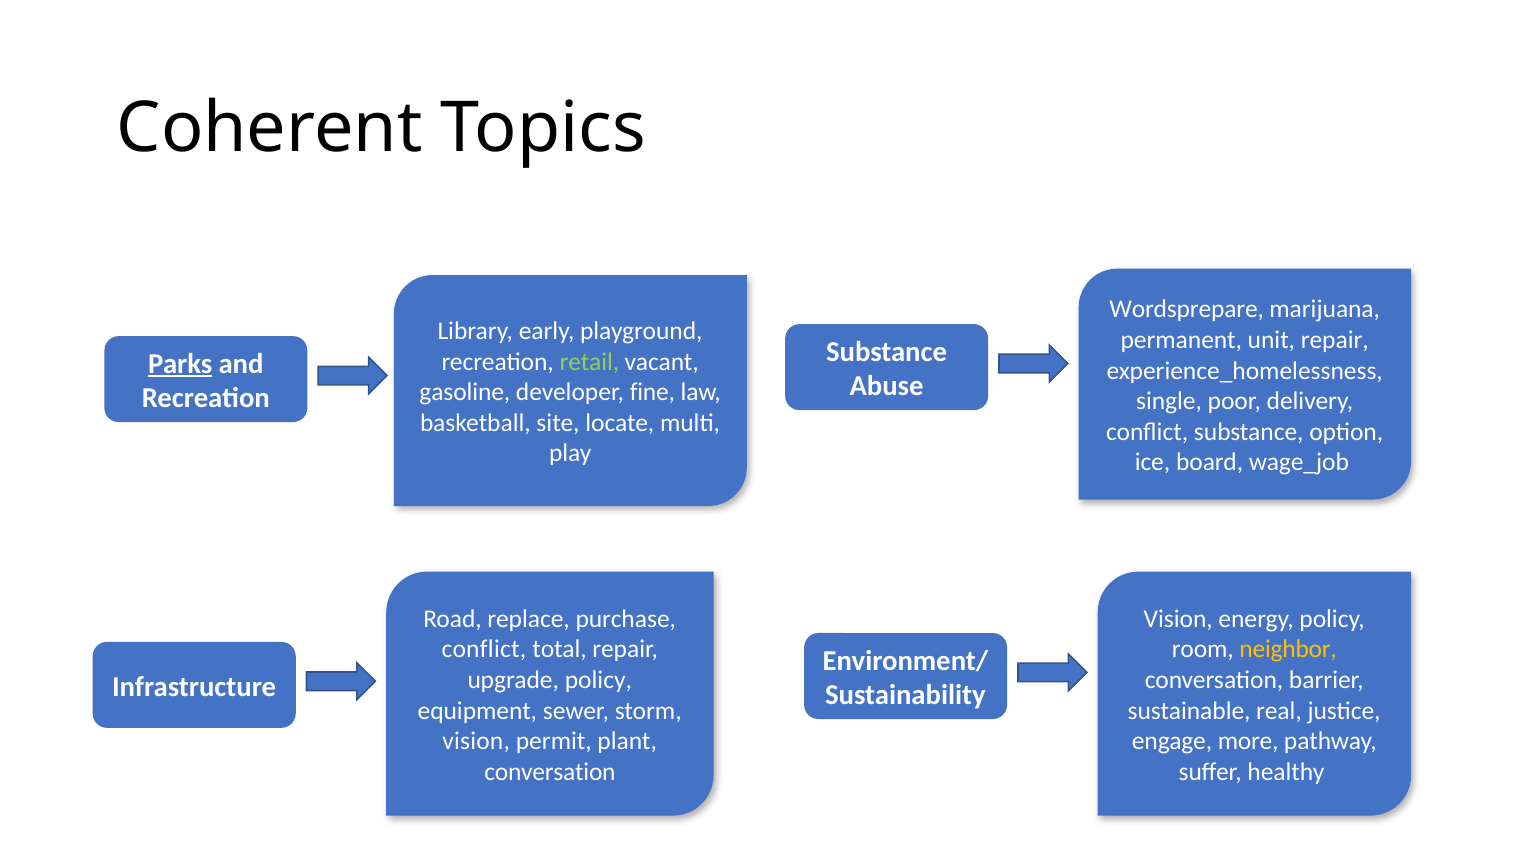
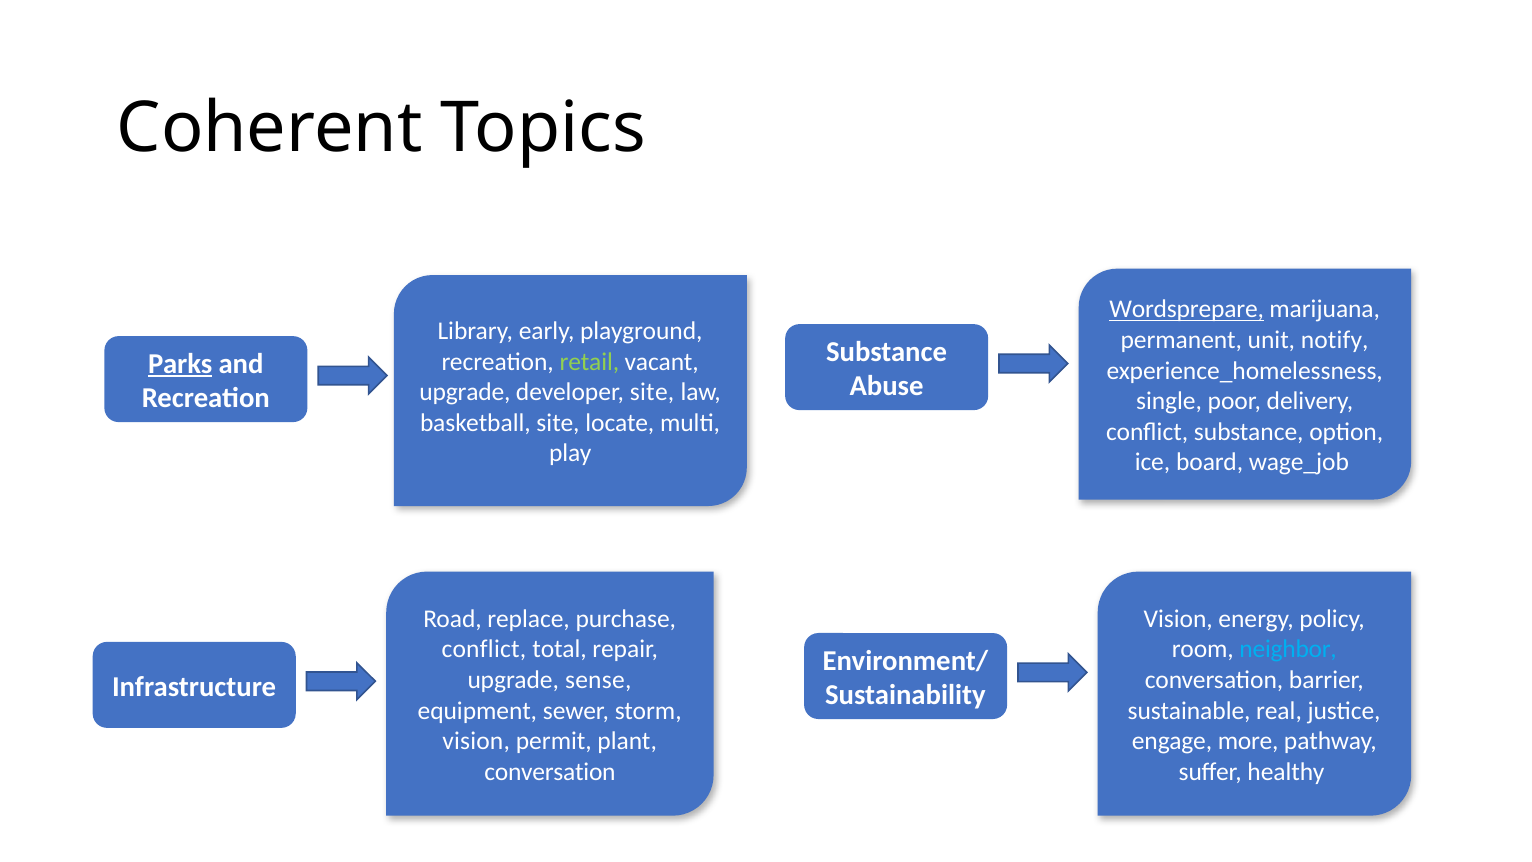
Wordsprepare underline: none -> present
unit repair: repair -> notify
gasoline at (465, 392): gasoline -> upgrade
developer fine: fine -> site
neighbor colour: yellow -> light blue
upgrade policy: policy -> sense
